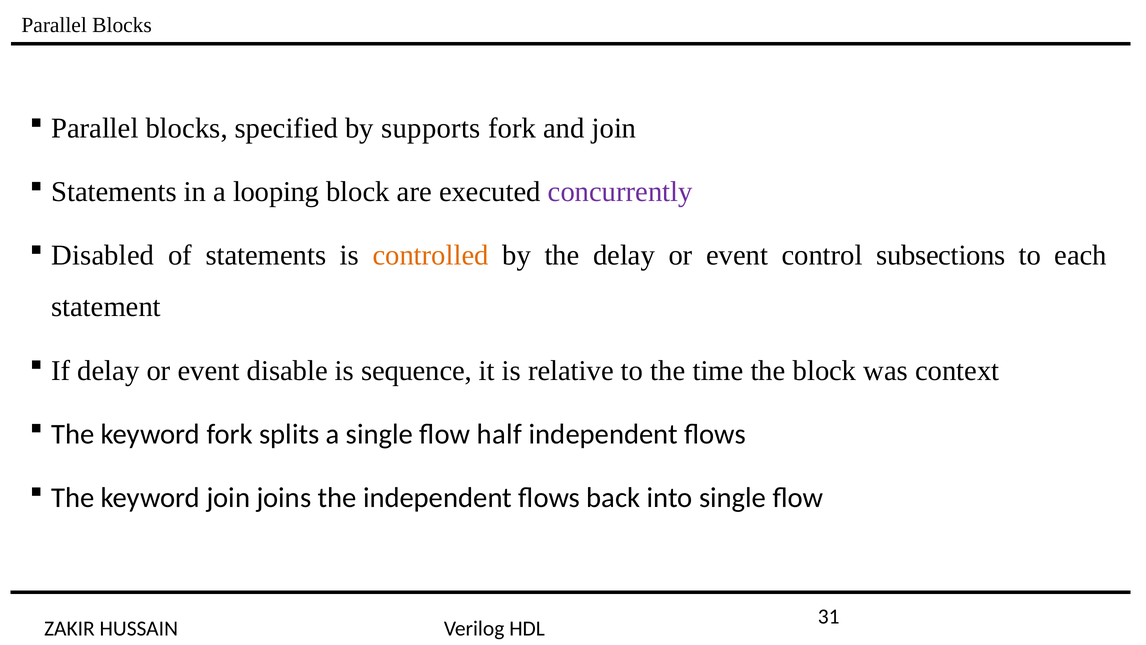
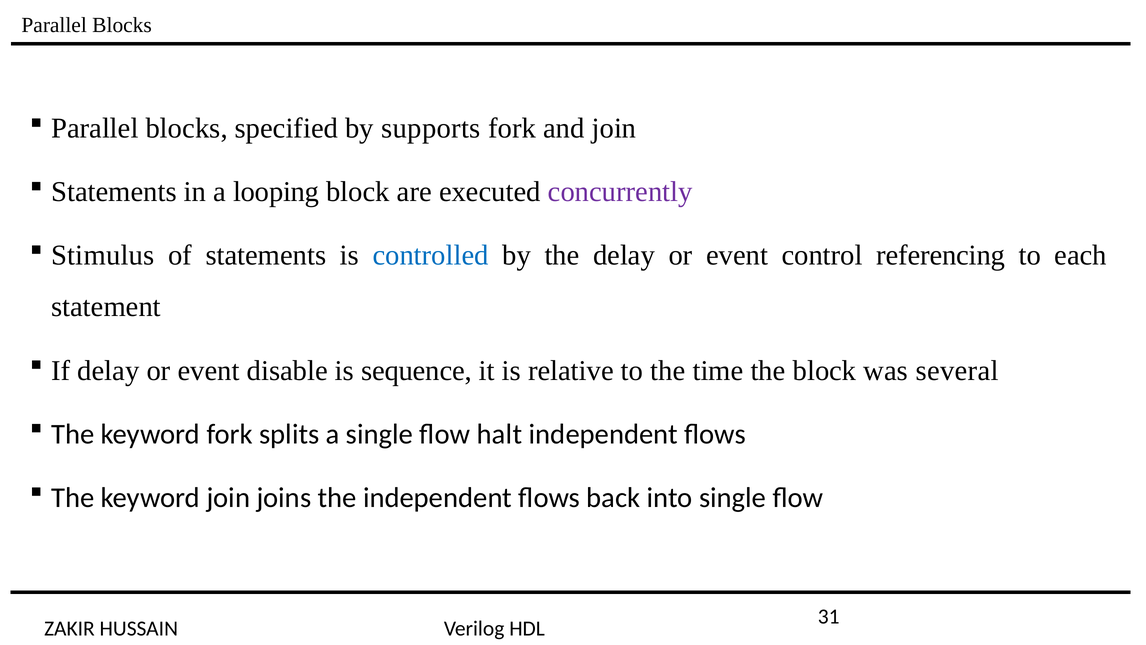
Disabled: Disabled -> Stimulus
controlled colour: orange -> blue
subsections: subsections -> referencing
context: context -> several
half: half -> halt
